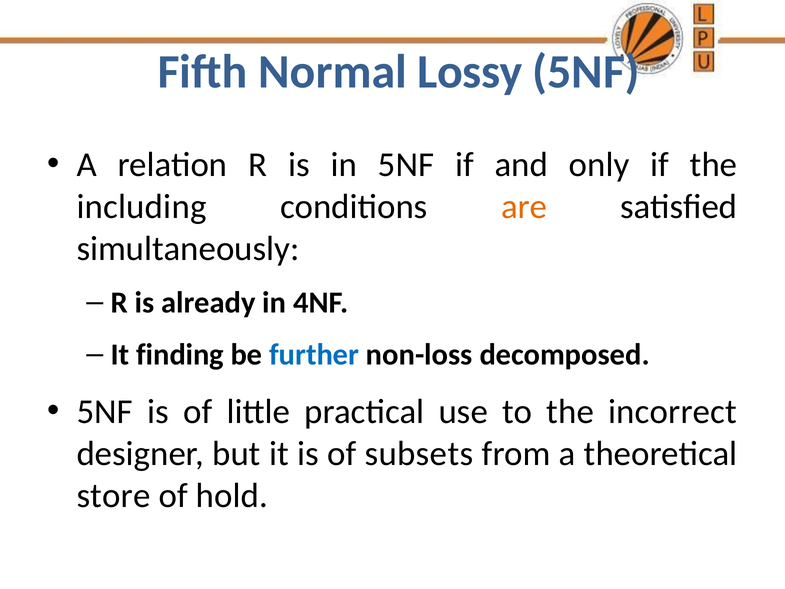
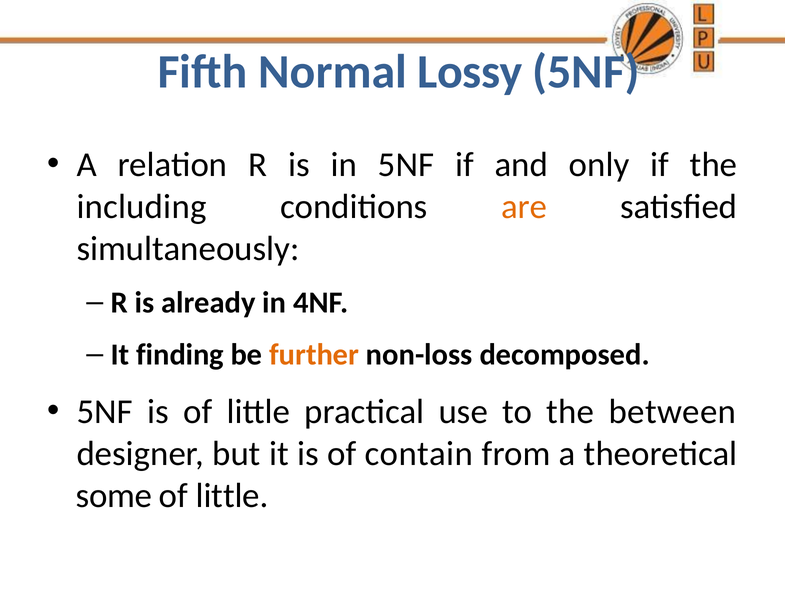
further colour: blue -> orange
incorrect: incorrect -> between
subsets: subsets -> contain
store: store -> some
hold at (232, 495): hold -> little
